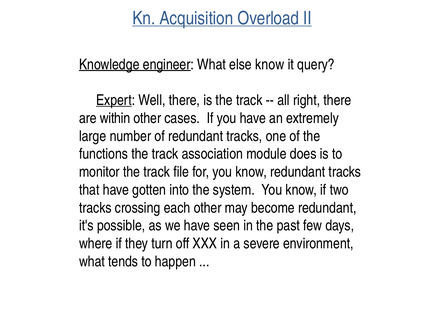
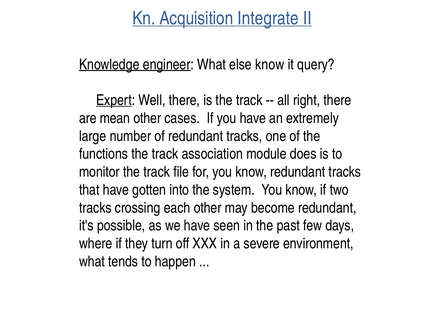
Overload: Overload -> Integrate
within: within -> mean
